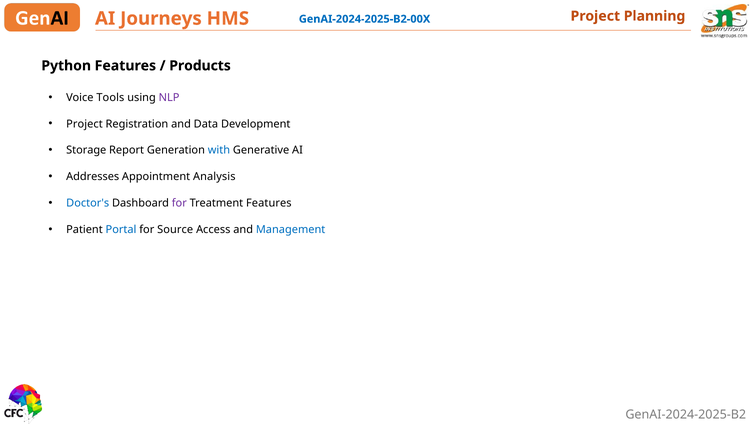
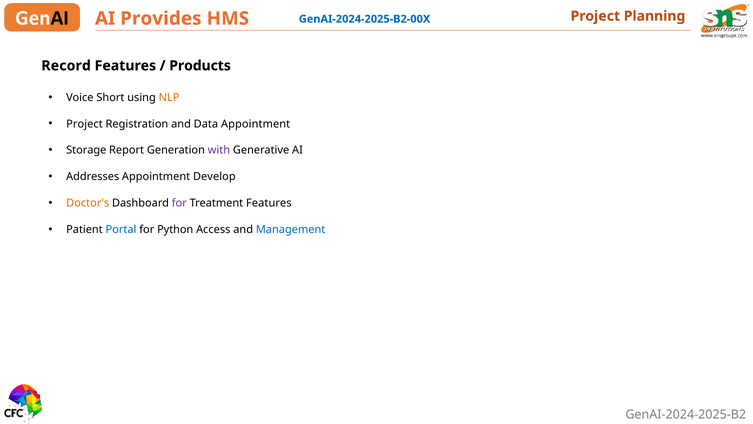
Journeys: Journeys -> Provides
Python: Python -> Record
Tools: Tools -> Short
NLP colour: purple -> orange
Data Development: Development -> Appointment
with colour: blue -> purple
Analysis: Analysis -> Develop
Doctor's colour: blue -> orange
Source: Source -> Python
